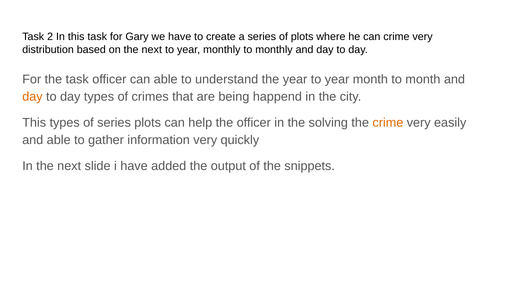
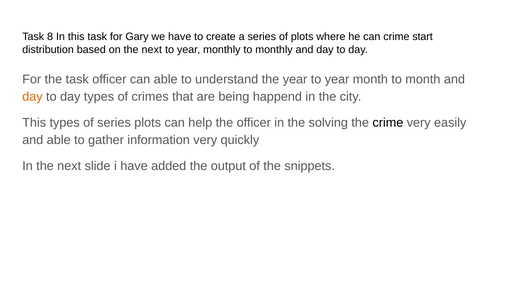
2: 2 -> 8
can crime very: very -> start
crime at (388, 123) colour: orange -> black
